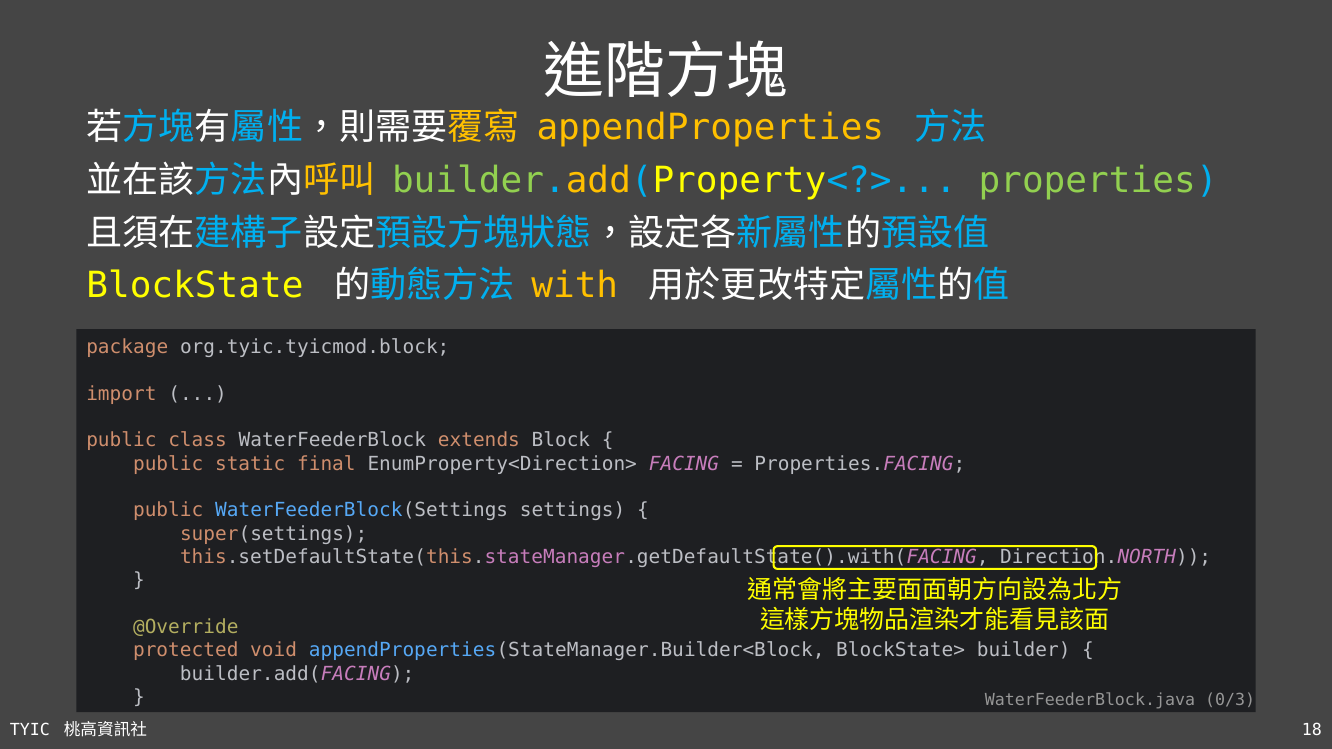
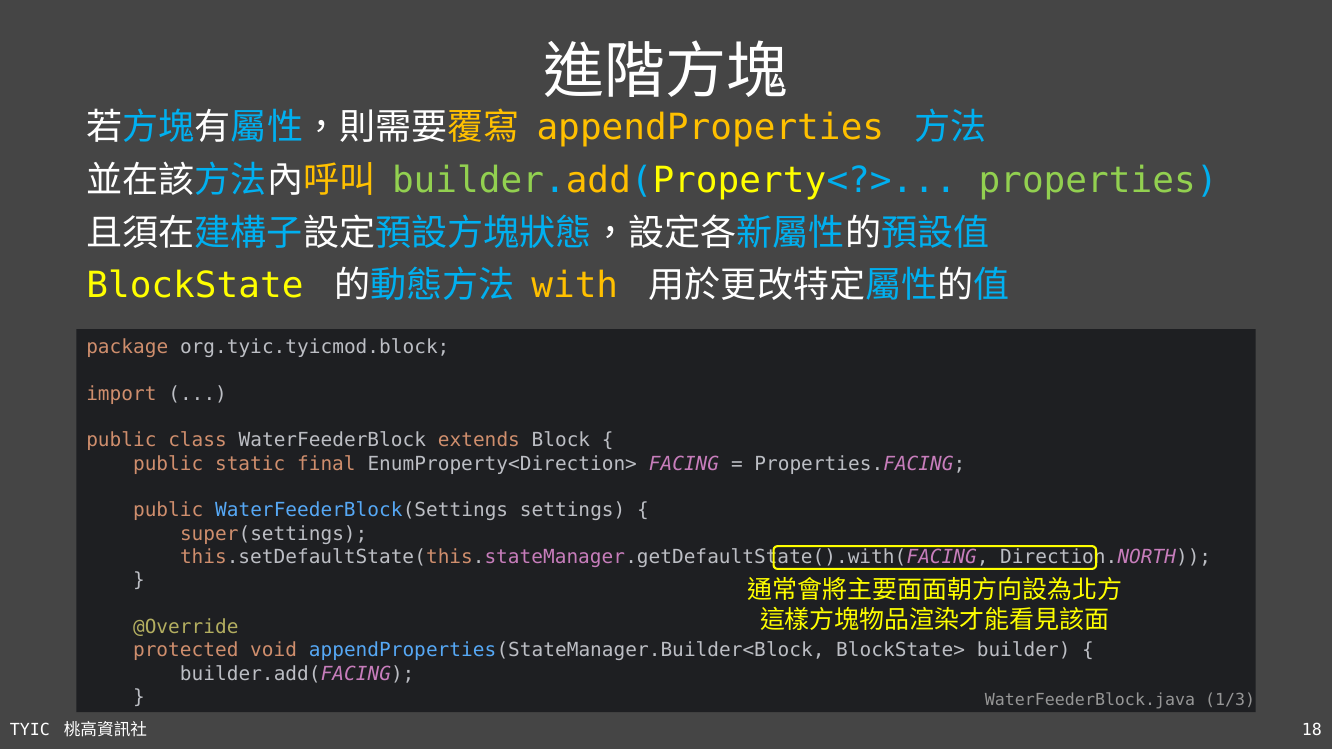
0/3: 0/3 -> 1/3
